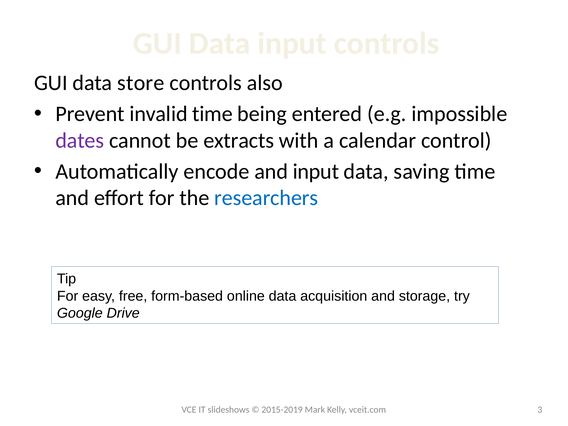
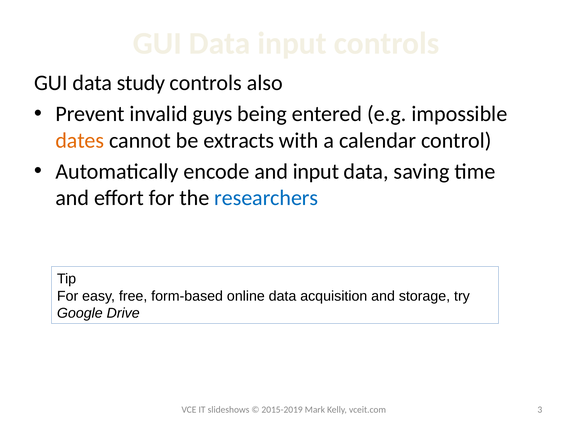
store: store -> study
invalid time: time -> guys
dates colour: purple -> orange
